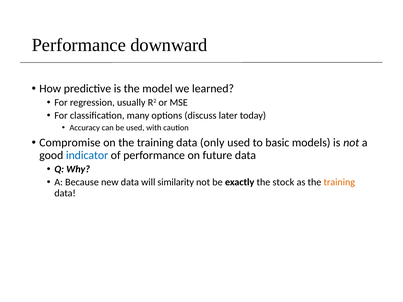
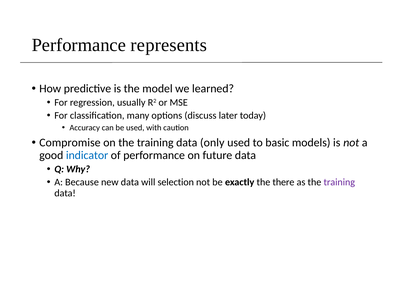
downward: downward -> represents
similarity: similarity -> selection
stock: stock -> there
training at (339, 182) colour: orange -> purple
